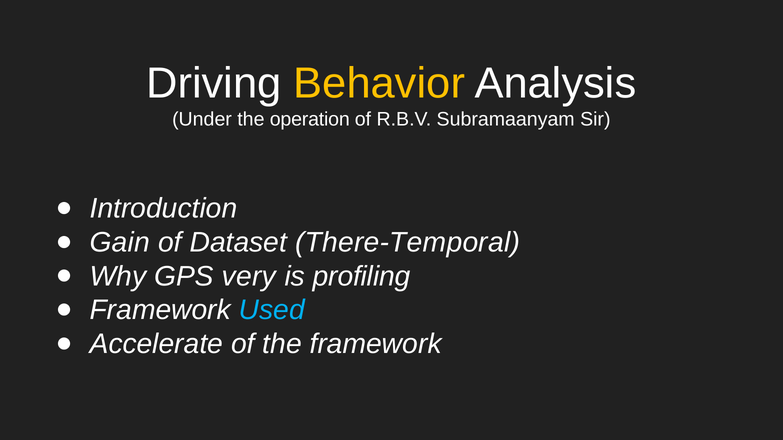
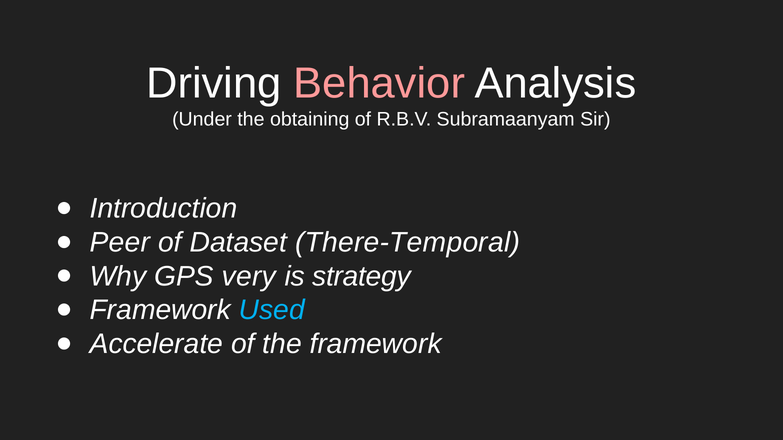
Behavior colour: yellow -> pink
operation: operation -> obtaining
Gain: Gain -> Peer
profiling: profiling -> strategy
